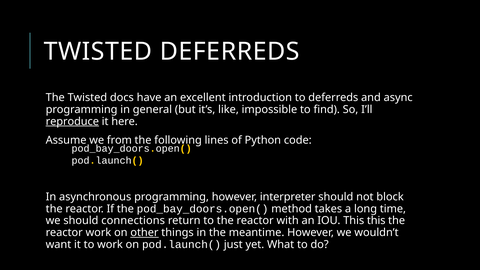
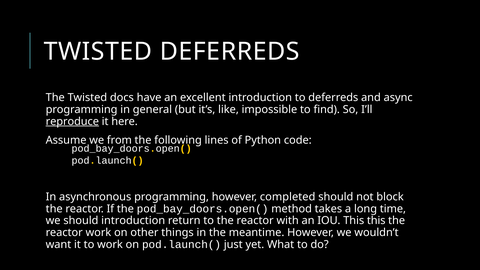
interpreter: interpreter -> completed
should connections: connections -> introduction
other underline: present -> none
